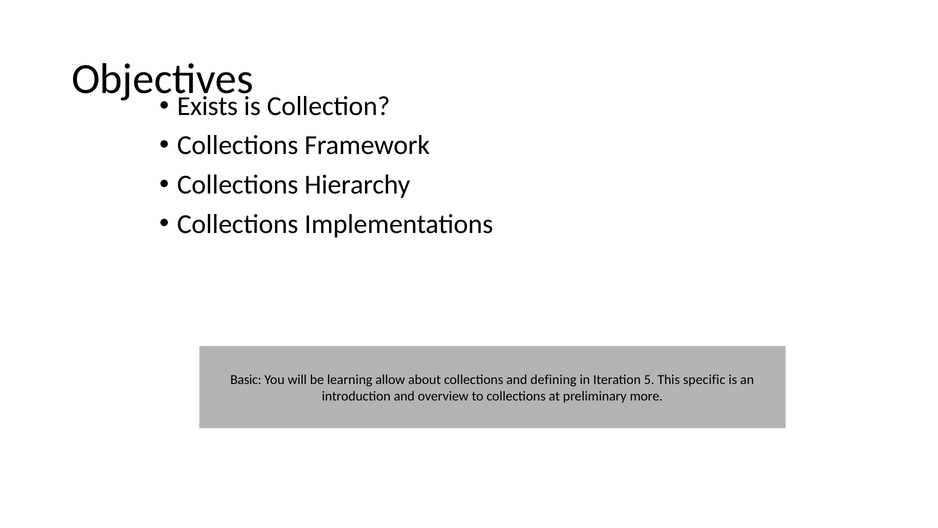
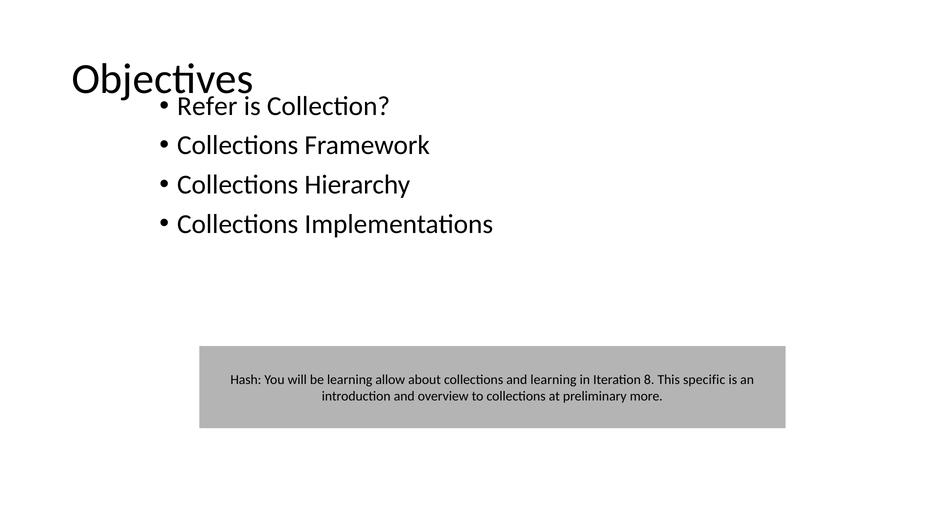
Exists: Exists -> Refer
Basic: Basic -> Hash
and defining: defining -> learning
5: 5 -> 8
